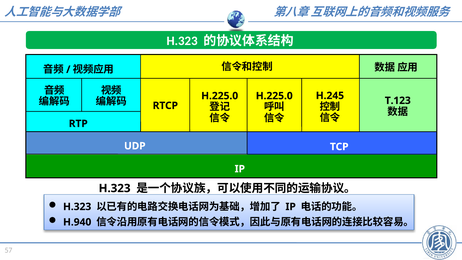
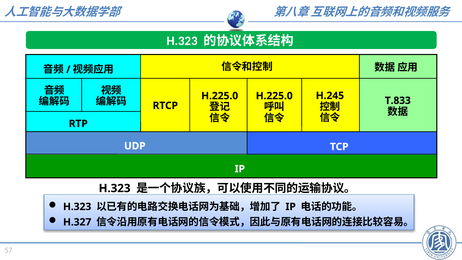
T.123: T.123 -> T.833
H.940: H.940 -> H.327
